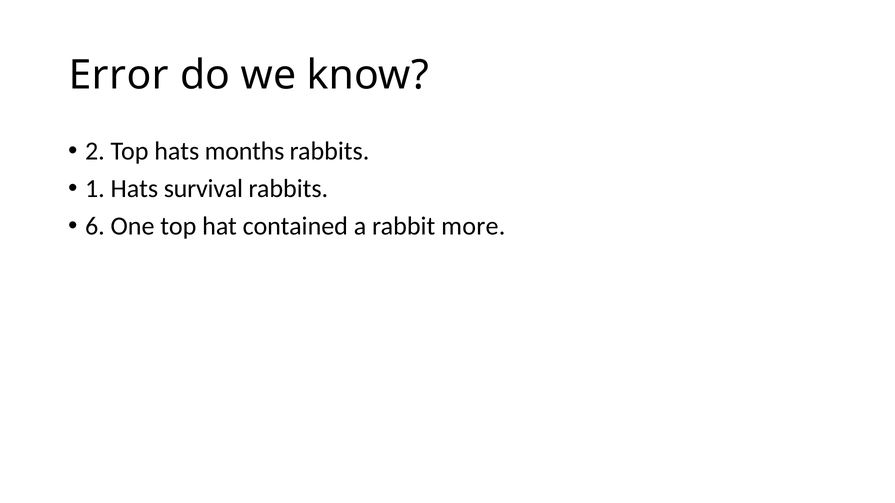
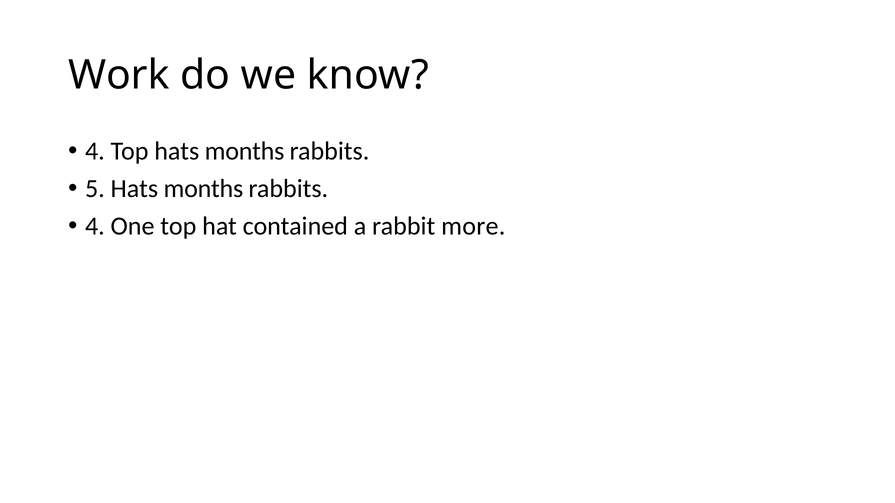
Error: Error -> Work
2 at (95, 151): 2 -> 4
1: 1 -> 5
survival at (203, 189): survival -> months
6 at (95, 226): 6 -> 4
